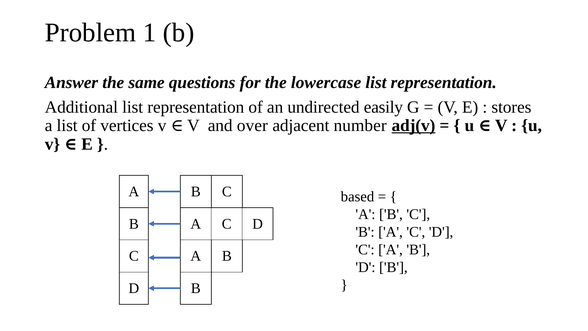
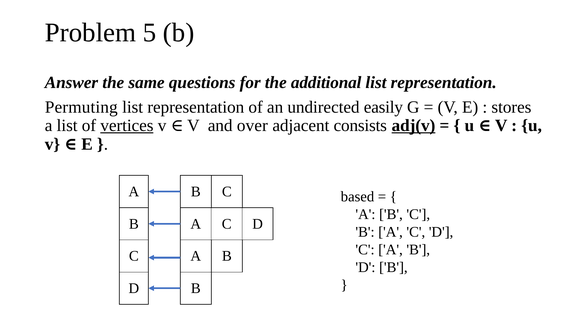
1: 1 -> 5
lowercase: lowercase -> additional
Additional: Additional -> Permuting
vertices underline: none -> present
number: number -> consists
